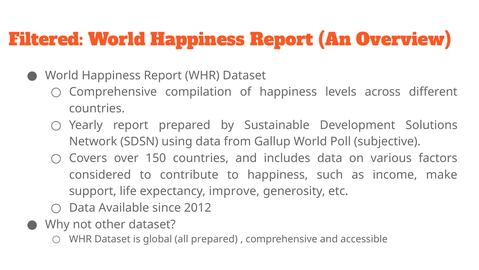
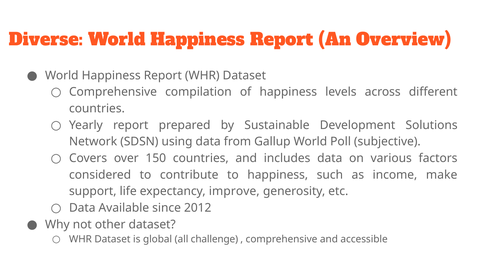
Filtered: Filtered -> Diverse
all prepared: prepared -> challenge
